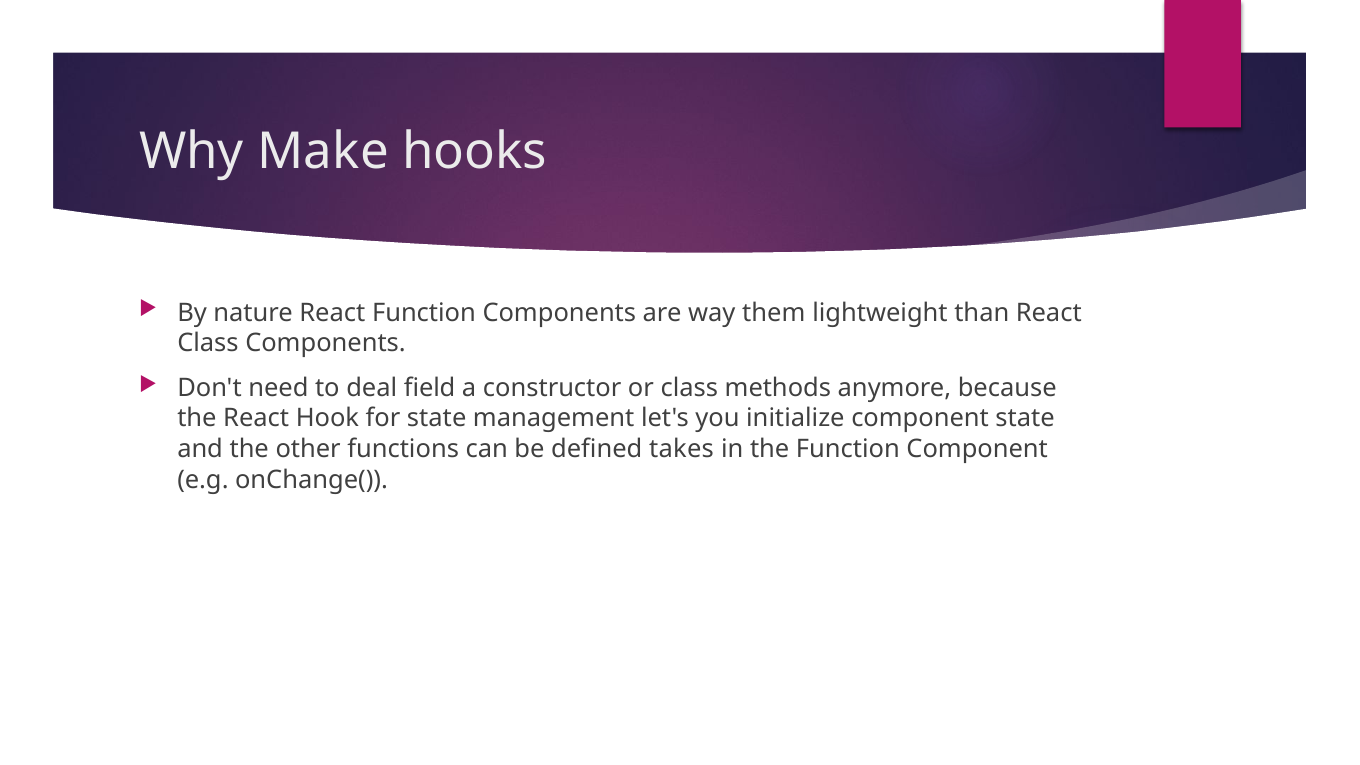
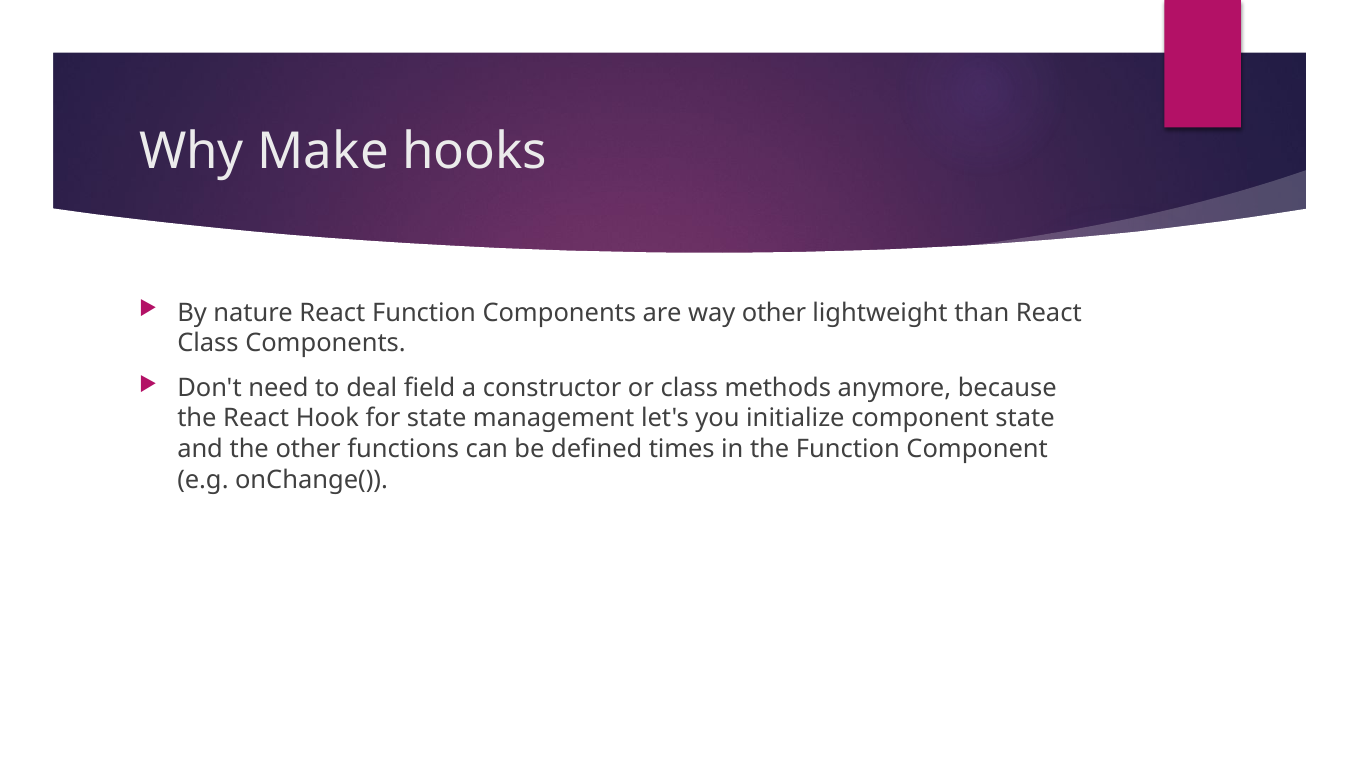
way them: them -> other
takes: takes -> times
